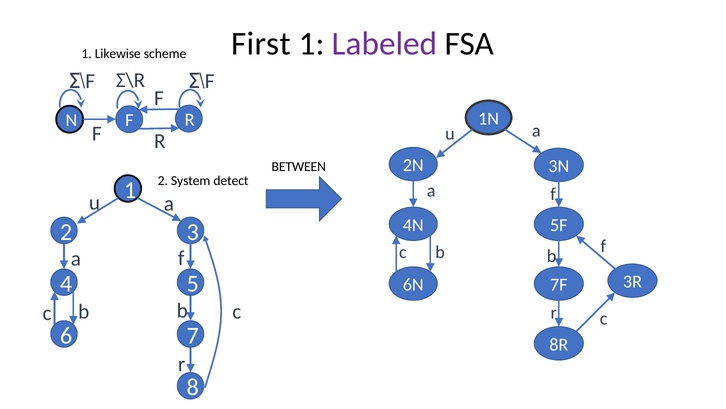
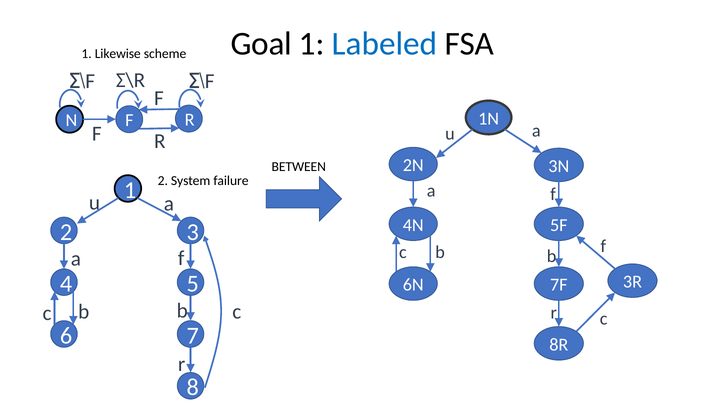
First: First -> Goal
Labeled colour: purple -> blue
detect: detect -> failure
